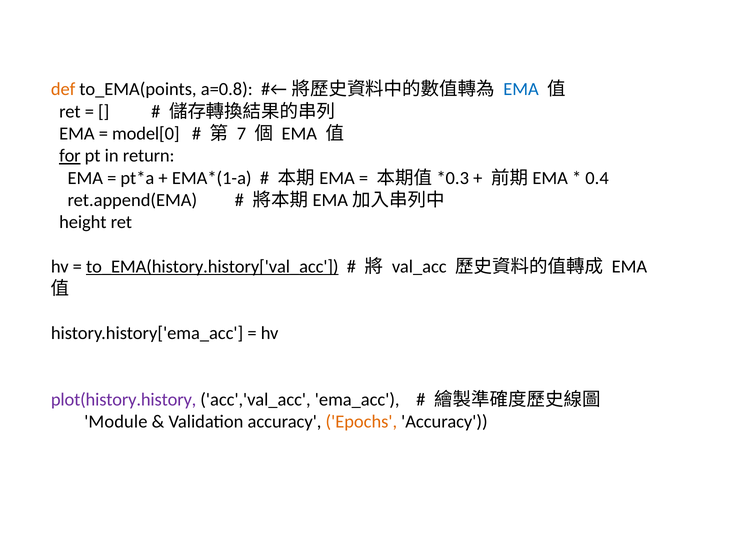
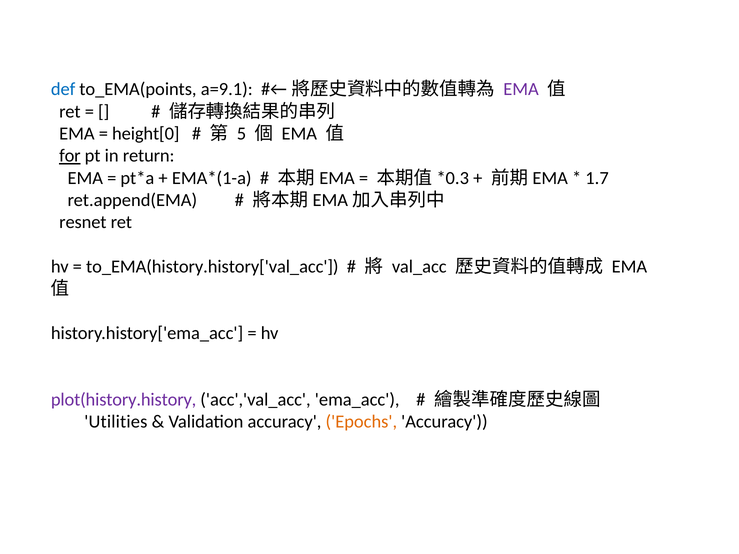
def colour: orange -> blue
a=0.8: a=0.8 -> a=9.1
EMA at (521, 89) colour: blue -> purple
model[0: model[0 -> height[0
7: 7 -> 5
0.4: 0.4 -> 1.7
height: height -> resnet
to_EMA(history.history['val_acc underline: present -> none
Module: Module -> Utilities
